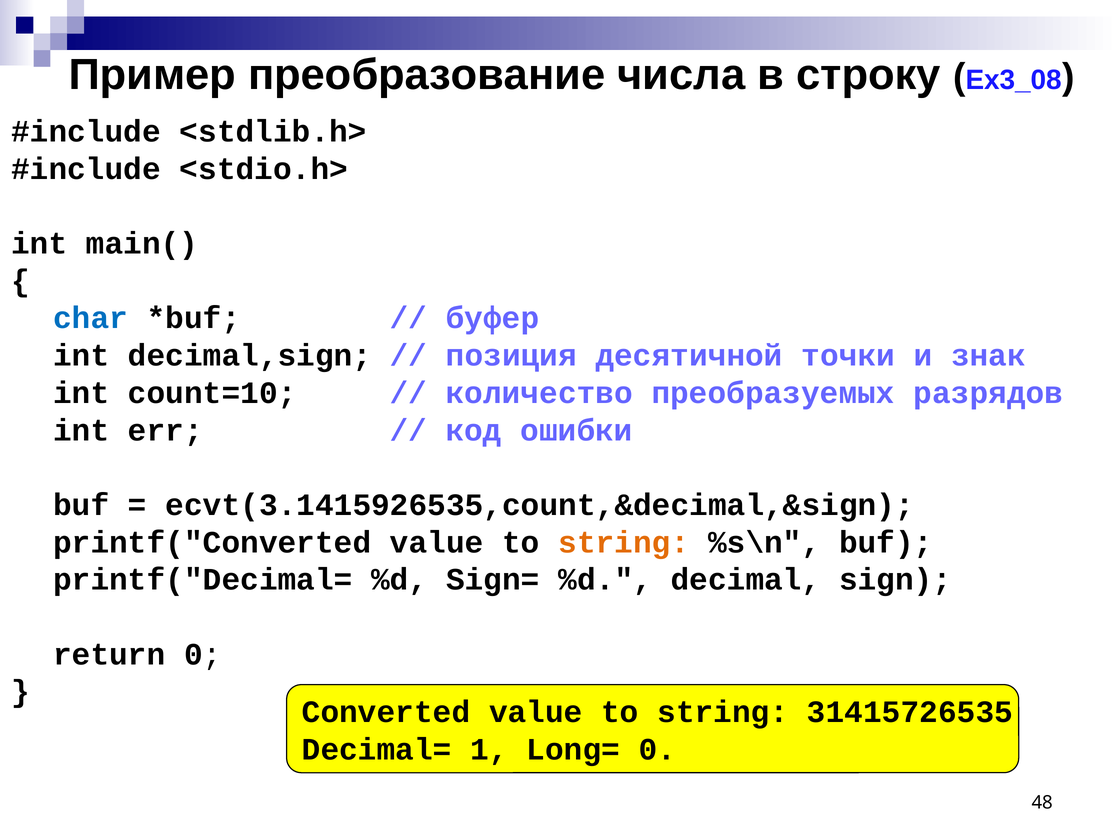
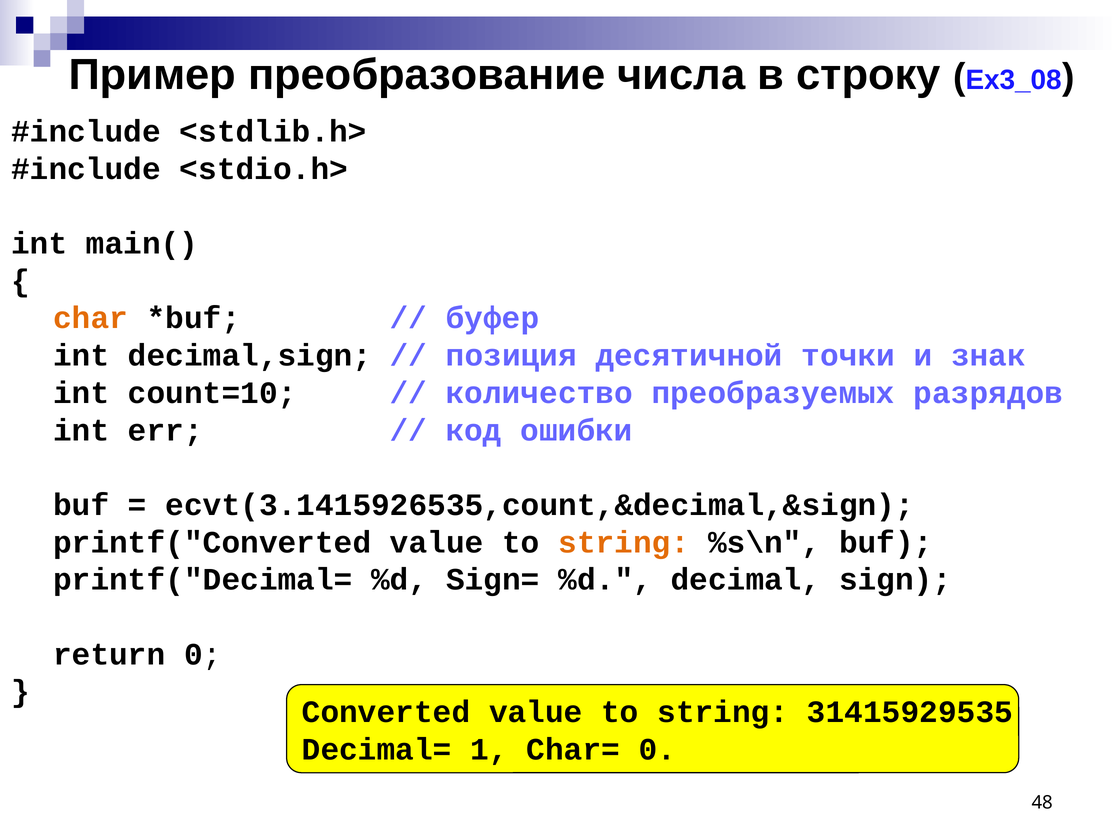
char colour: blue -> orange
31415726535: 31415726535 -> 31415929535
Long=: Long= -> Char=
